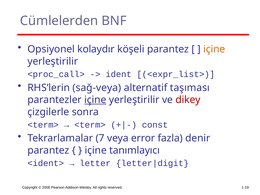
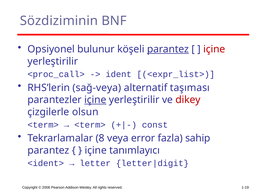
Cümlelerden: Cümlelerden -> Sözdiziminin
kolaydır: kolaydır -> bulunur
parantez at (168, 49) underline: none -> present
içine at (214, 49) colour: orange -> red
sonra: sonra -> olsun
7: 7 -> 8
denir: denir -> sahip
